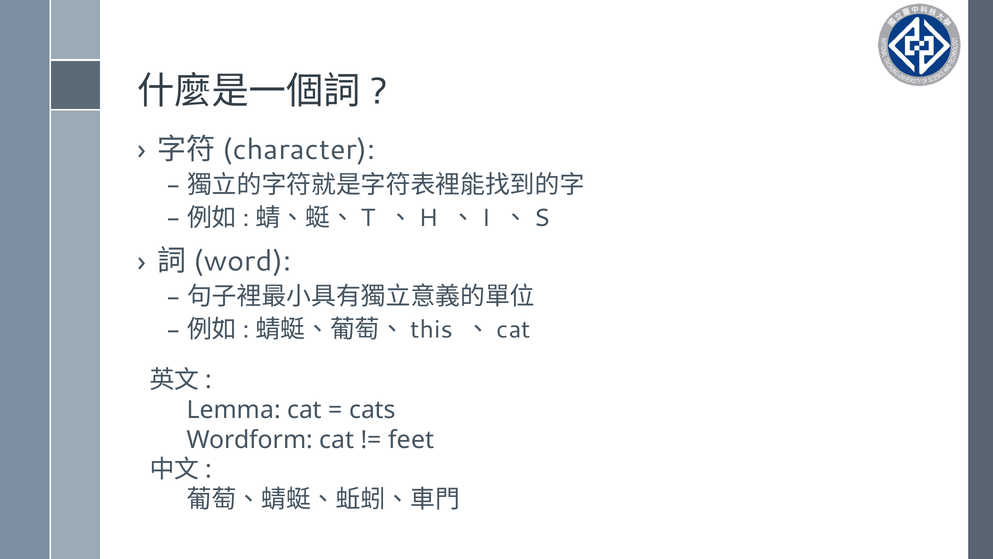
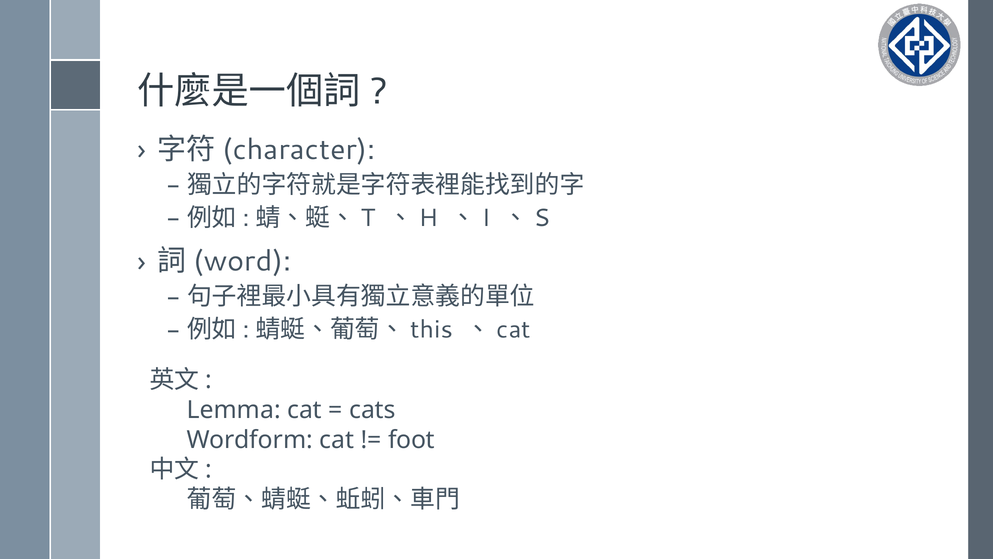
feet: feet -> foot
